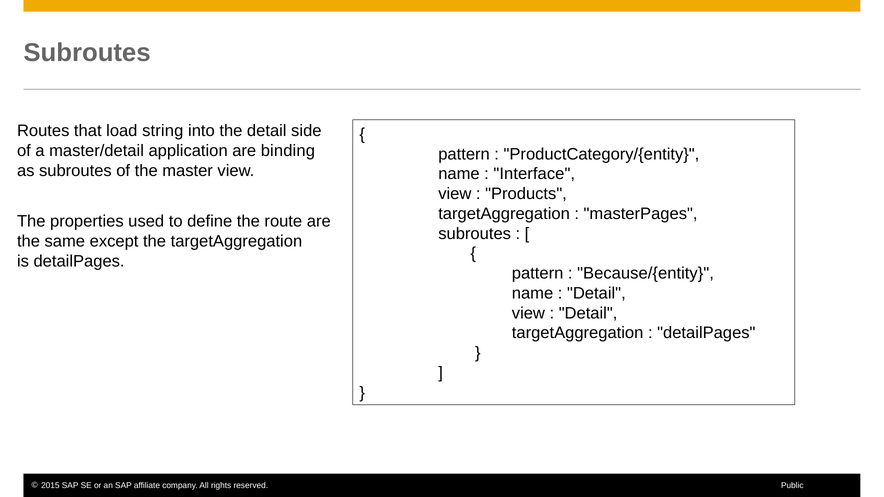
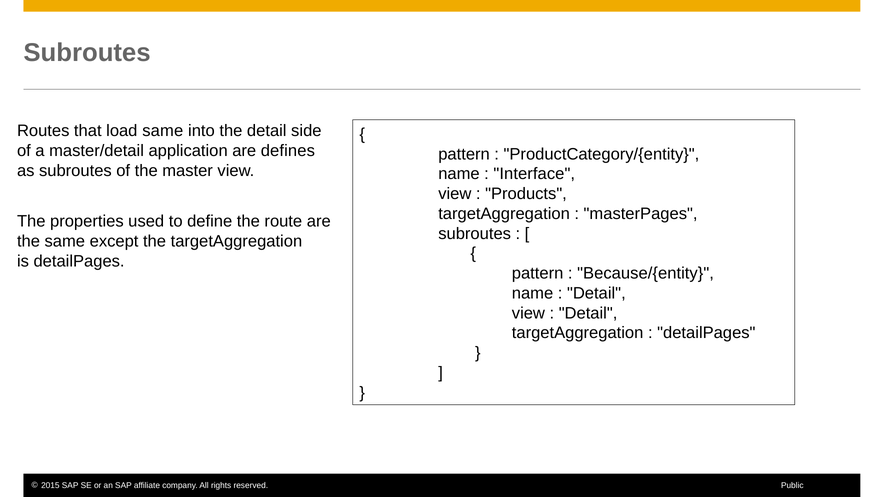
load string: string -> same
binding: binding -> defines
